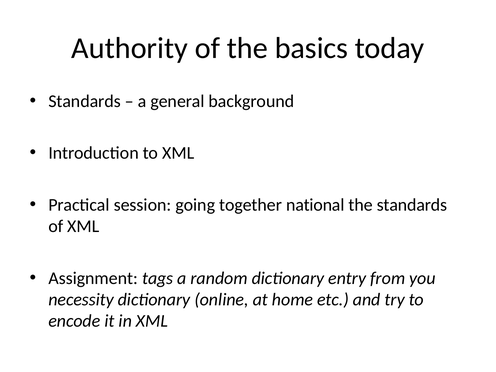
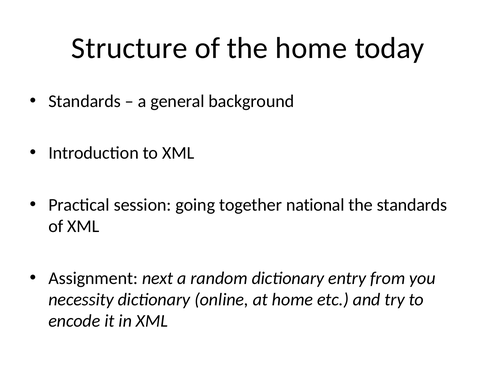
Authority: Authority -> Structure
the basics: basics -> home
tags: tags -> next
